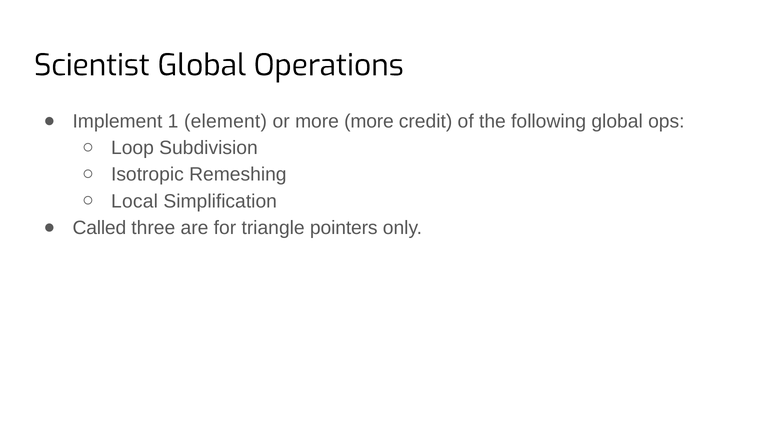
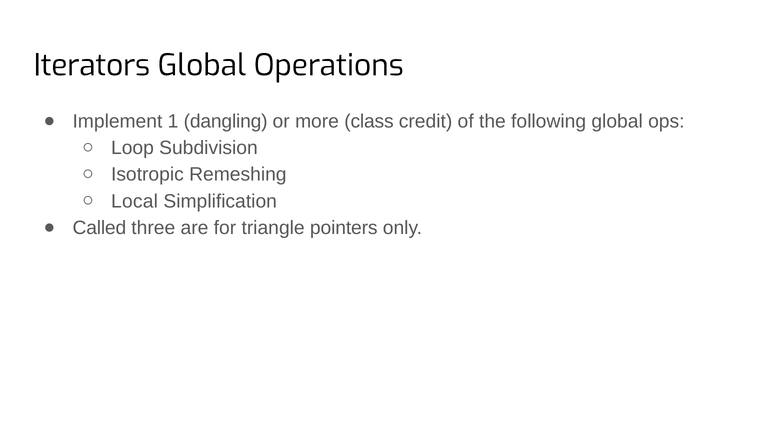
Scientist: Scientist -> Iterators
element: element -> dangling
more more: more -> class
